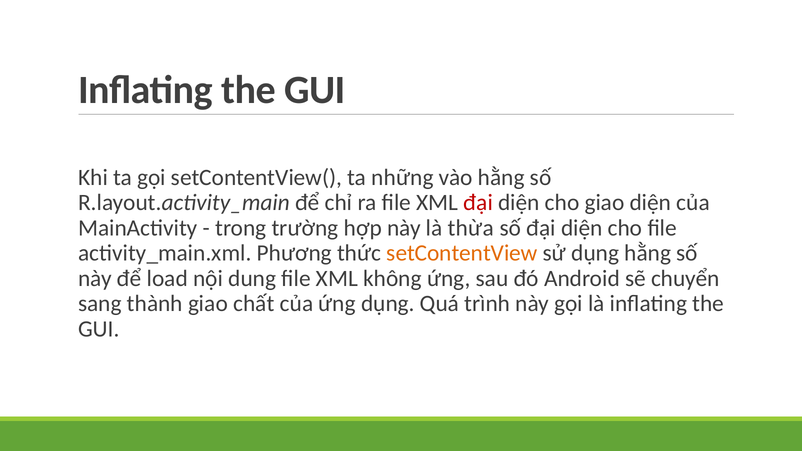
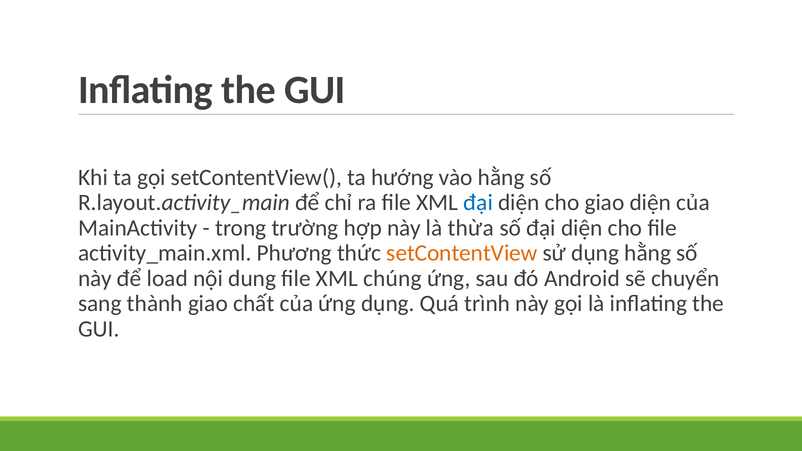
những: những -> hướng
đại at (478, 203) colour: red -> blue
không: không -> chúng
